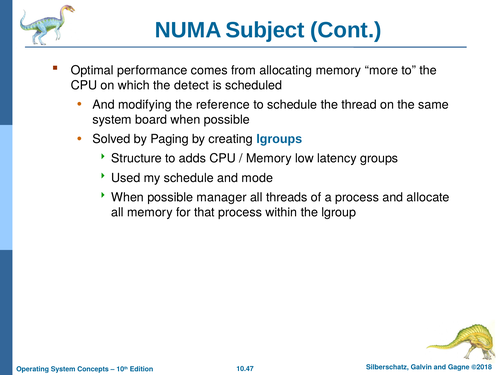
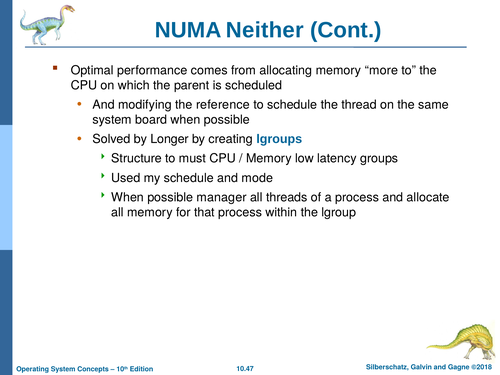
Subject: Subject -> Neither
detect: detect -> parent
Paging: Paging -> Longer
adds: adds -> must
